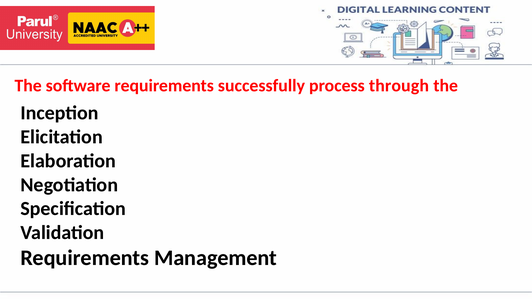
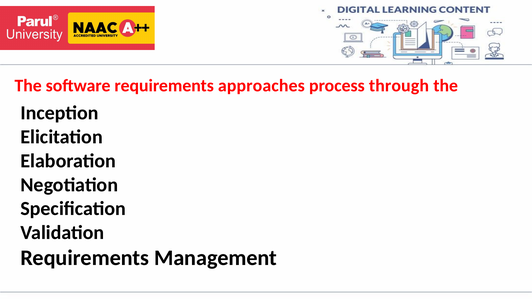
successfully: successfully -> approaches
